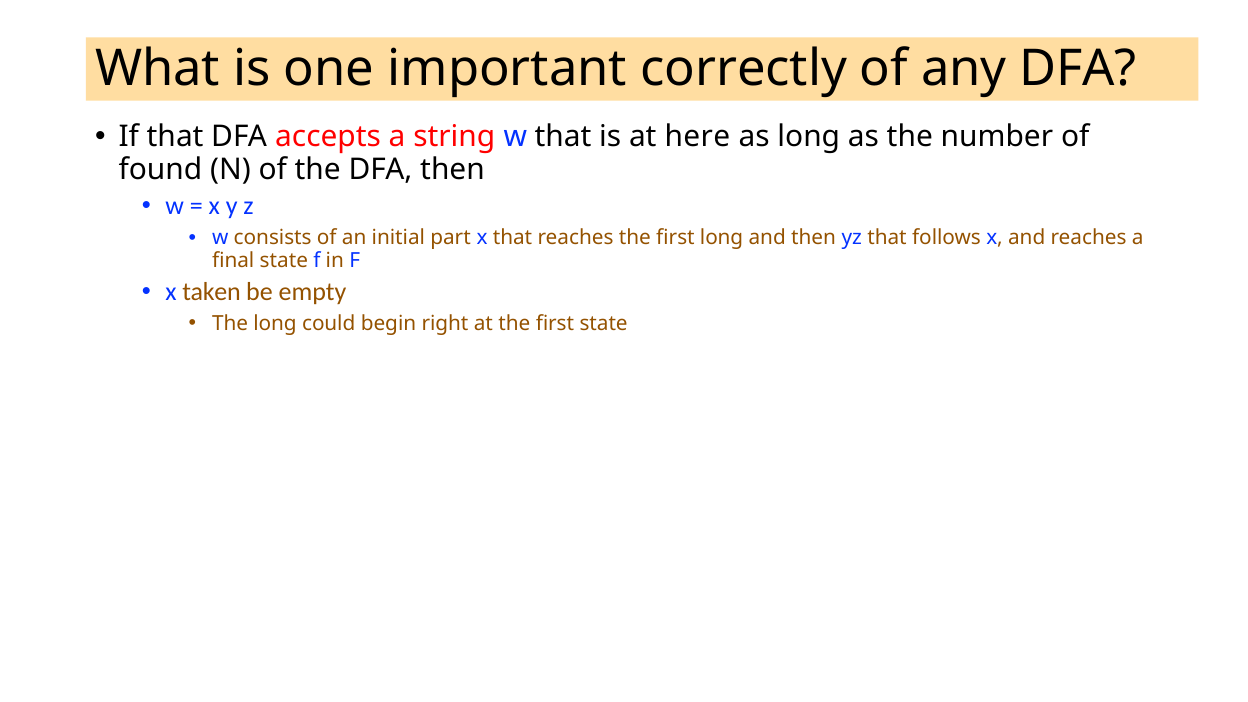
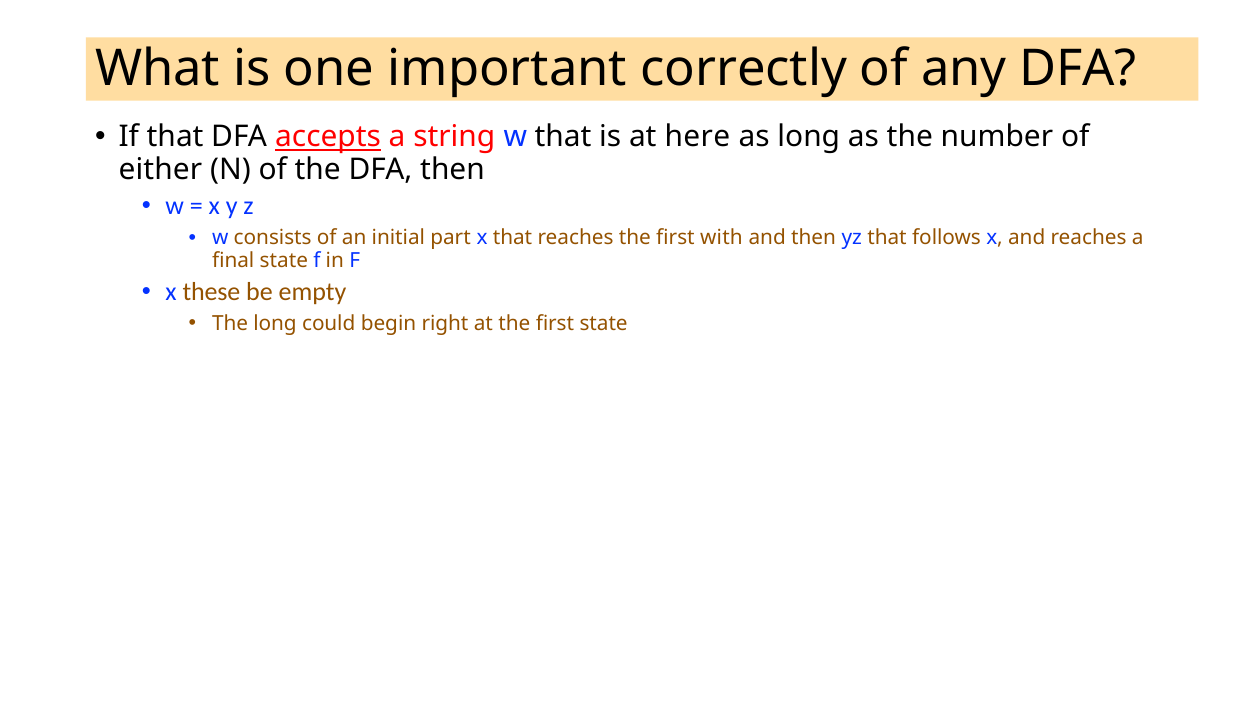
accepts underline: none -> present
found: found -> either
first long: long -> with
x taken: taken -> these
